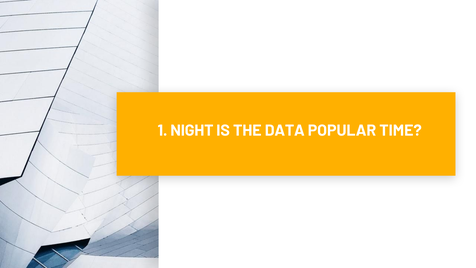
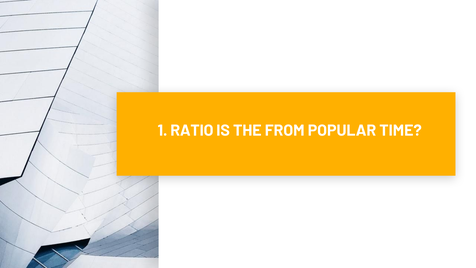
NIGHT: NIGHT -> RATIO
DATA: DATA -> FROM
